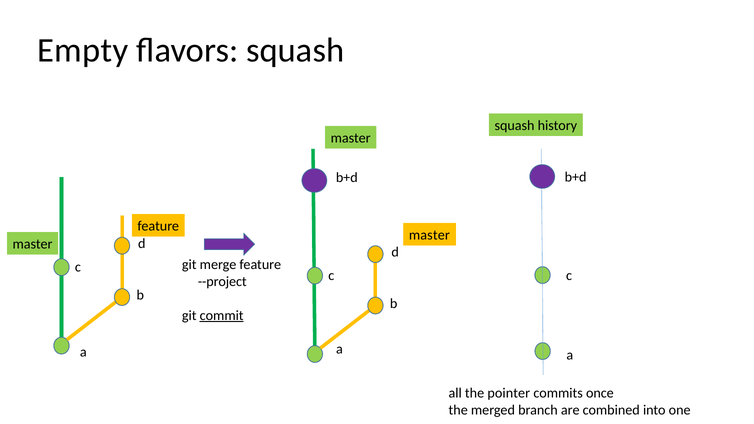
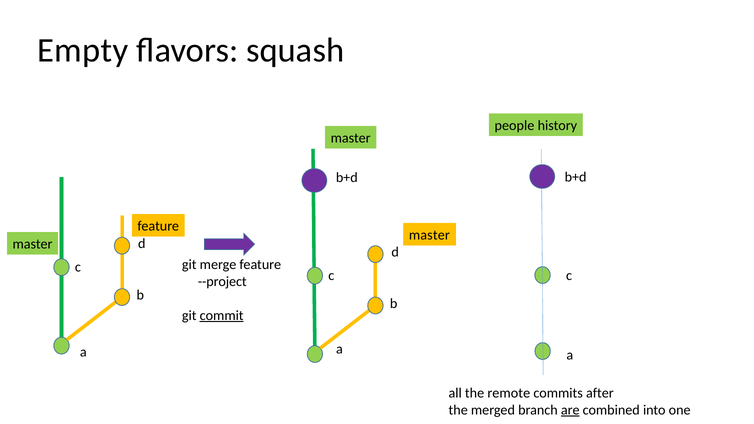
squash at (515, 126): squash -> people
pointer: pointer -> remote
once: once -> after
are underline: none -> present
